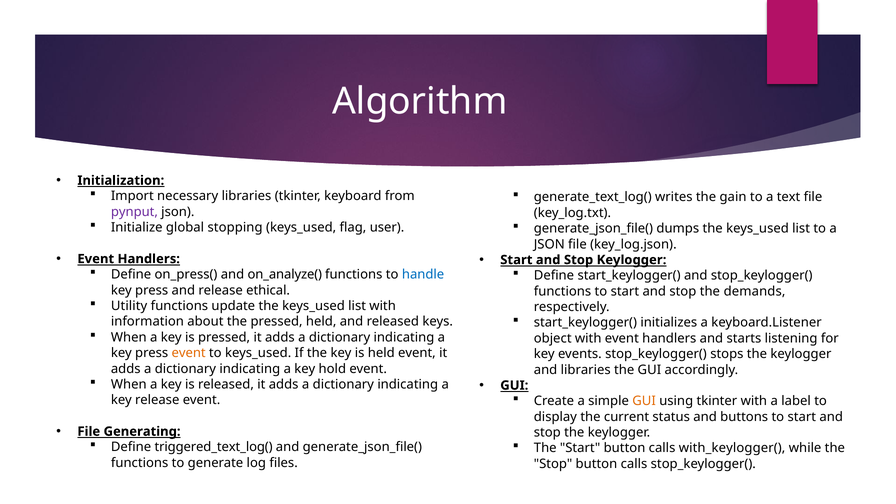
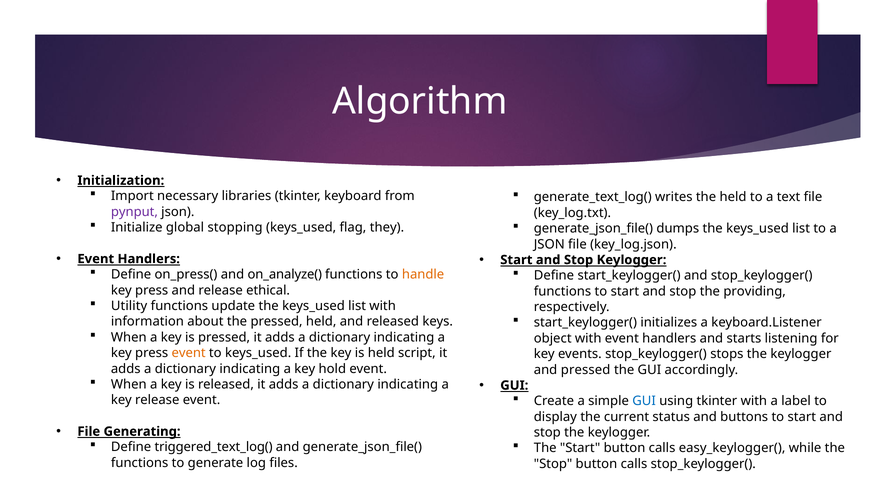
the gain: gain -> held
user: user -> they
handle colour: blue -> orange
demands: demands -> providing
held event: event -> script
and libraries: libraries -> pressed
GUI at (644, 401) colour: orange -> blue
with_keylogger(: with_keylogger( -> easy_keylogger(
